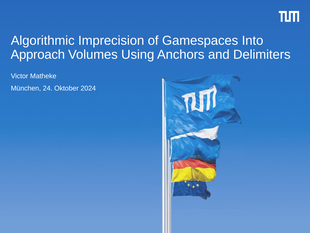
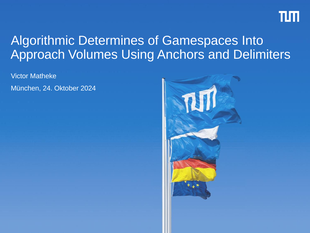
Imprecision: Imprecision -> Determines
